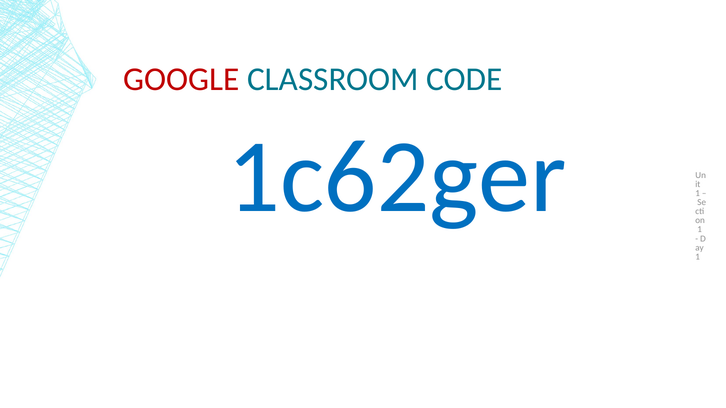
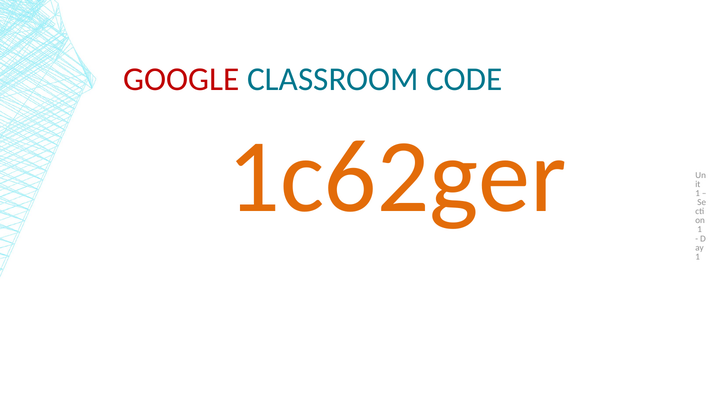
1c62ger colour: blue -> orange
